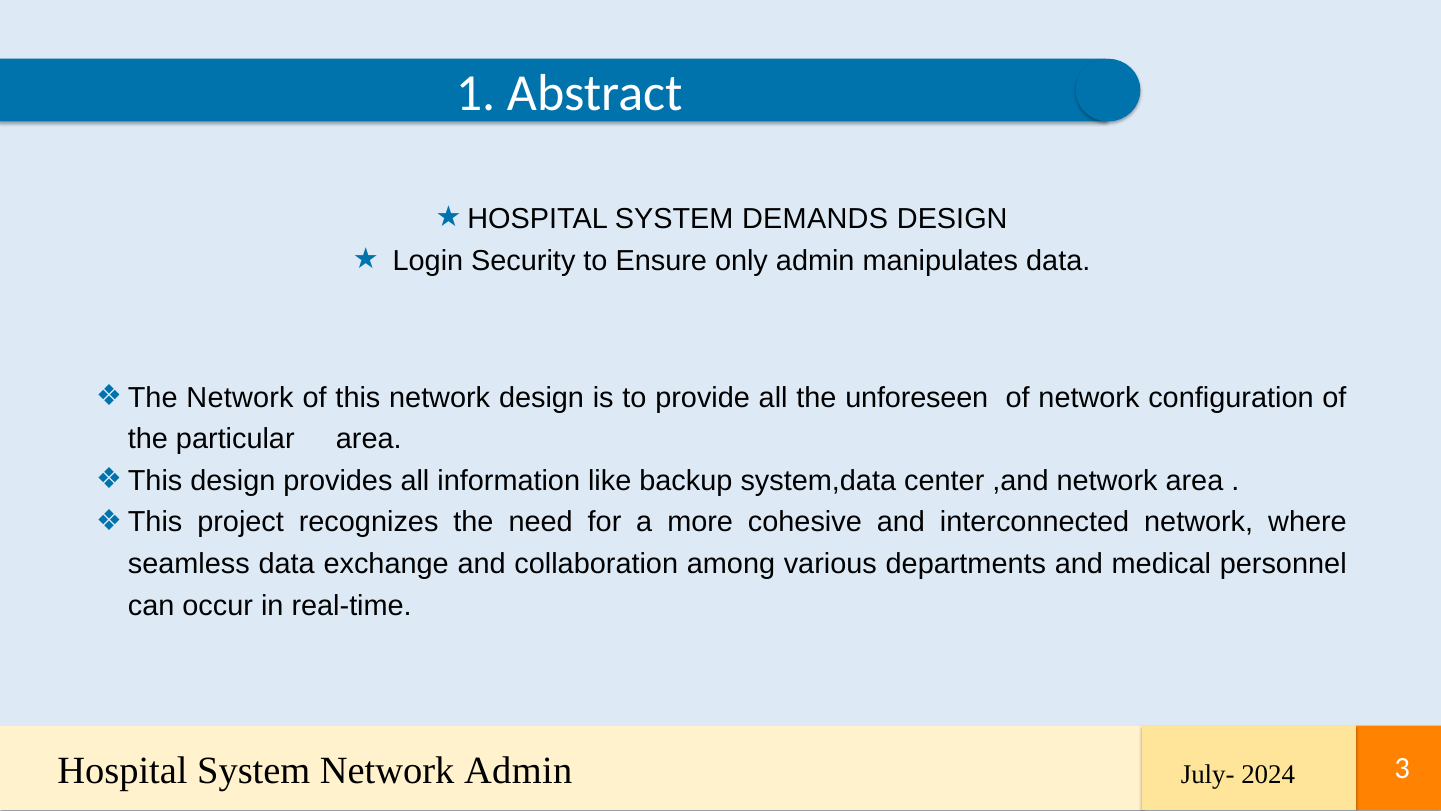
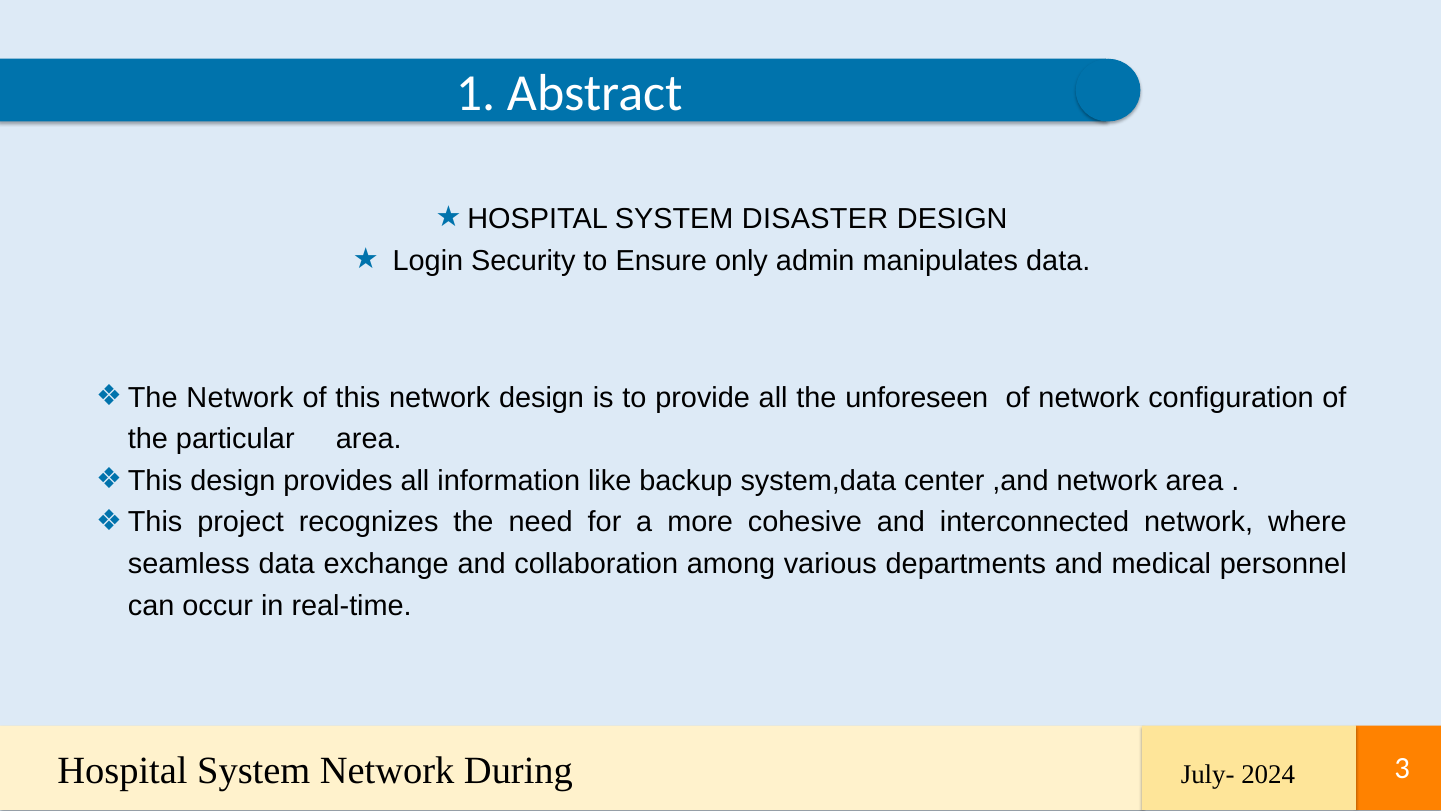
DEMANDS: DEMANDS -> DISASTER
Network Admin: Admin -> During
